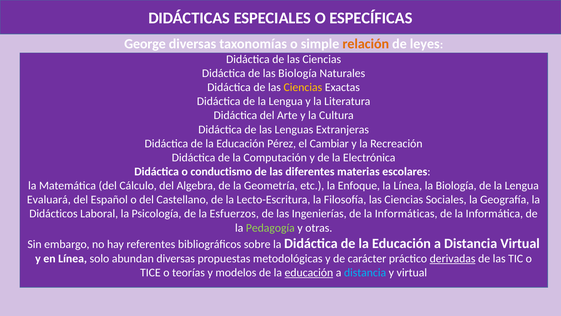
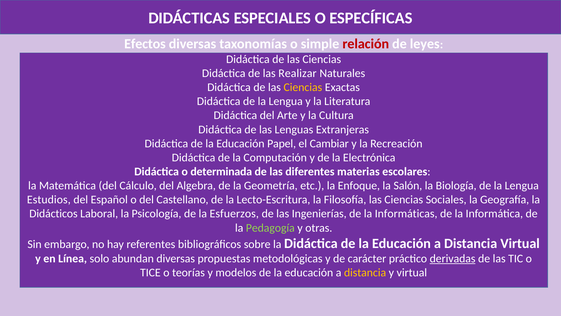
George: George -> Efectos
relación colour: orange -> red
las Biología: Biología -> Realizar
Pérez: Pérez -> Papel
conductismo: conductismo -> determinada
la Línea: Línea -> Salón
Evaluará: Evaluará -> Estudios
educación at (309, 272) underline: present -> none
distancia at (365, 272) colour: light blue -> yellow
